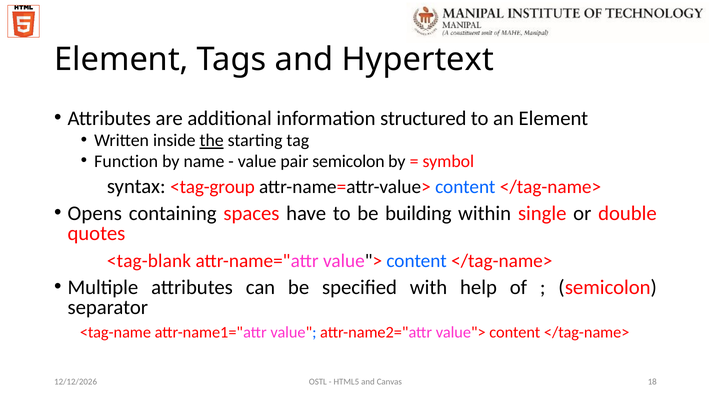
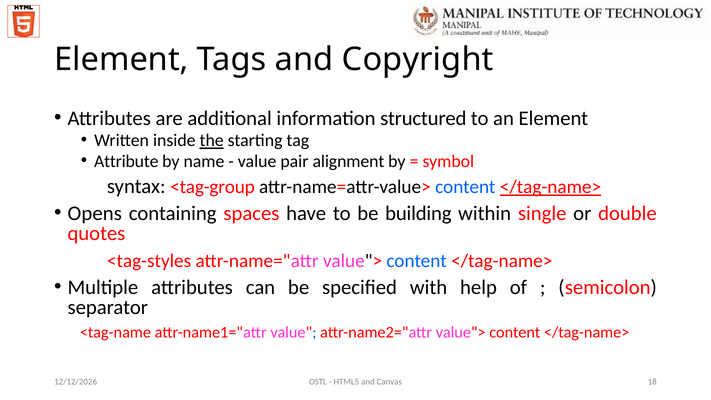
Hypertext: Hypertext -> Copyright
Function: Function -> Attribute
pair semicolon: semicolon -> alignment
</tag-name> at (550, 187) underline: none -> present
<tag-blank: <tag-blank -> <tag-styles
